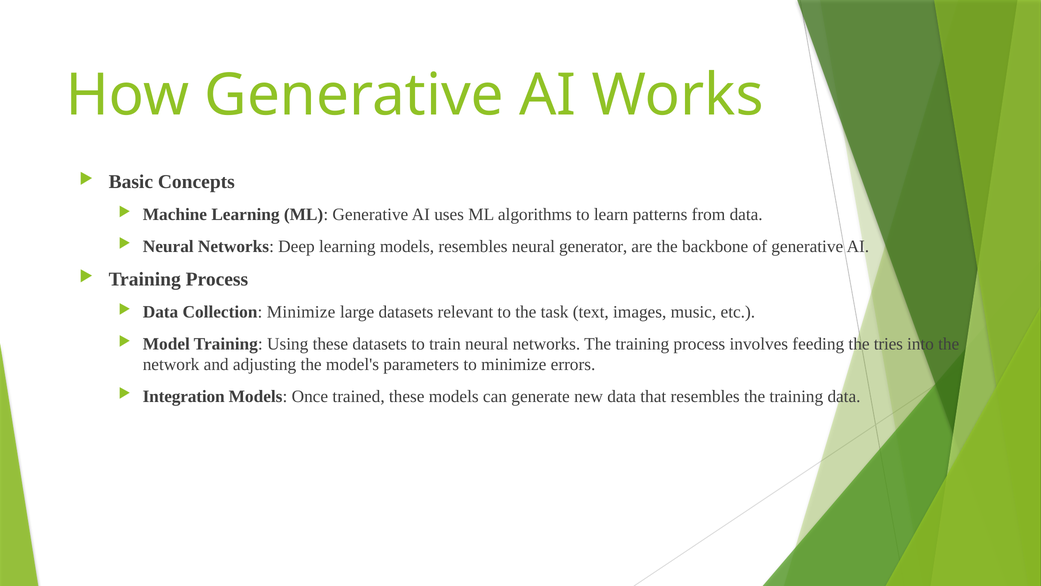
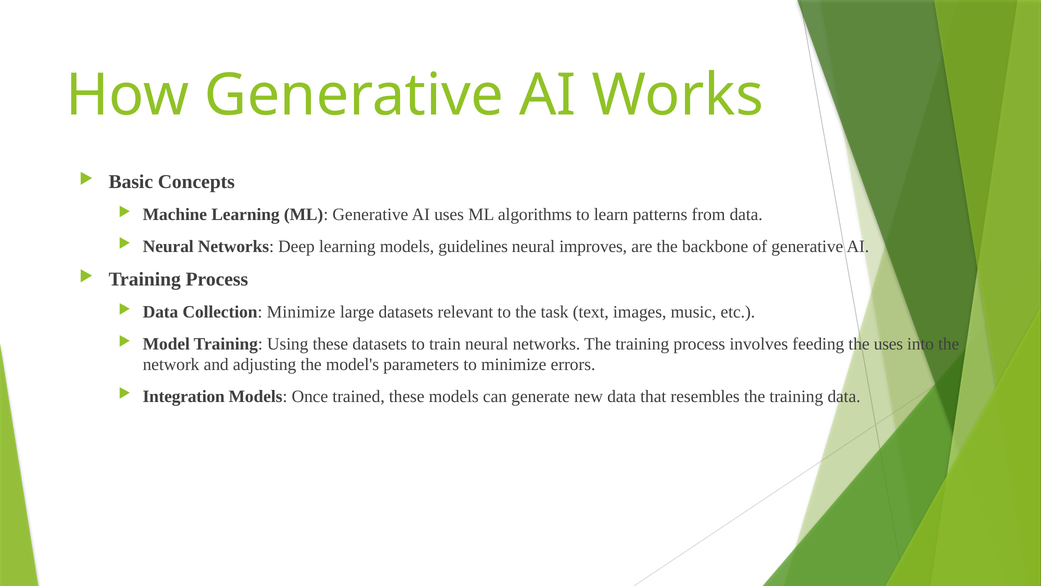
models resembles: resembles -> guidelines
generator: generator -> improves
the tries: tries -> uses
